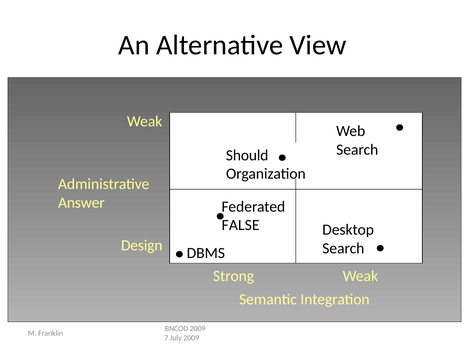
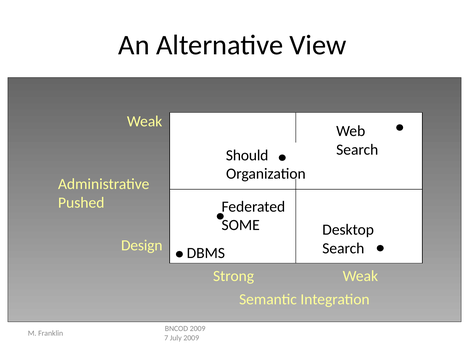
Answer: Answer -> Pushed
FALSE: FALSE -> SOME
